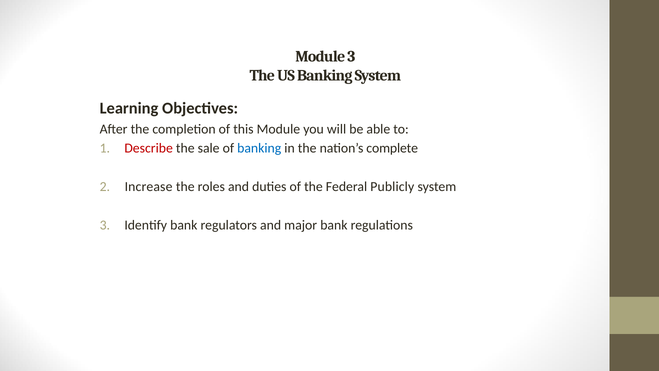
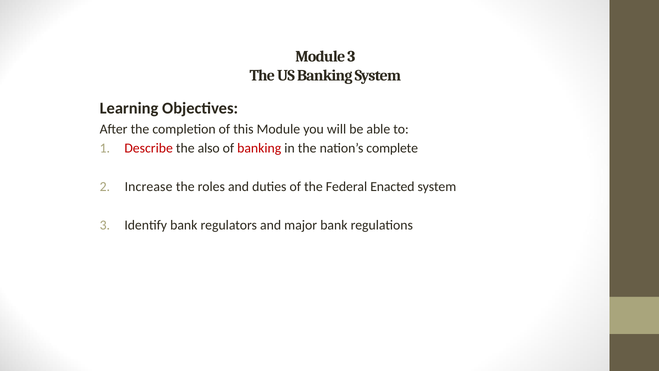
sale: sale -> also
banking at (259, 148) colour: blue -> red
Publicly: Publicly -> Enacted
